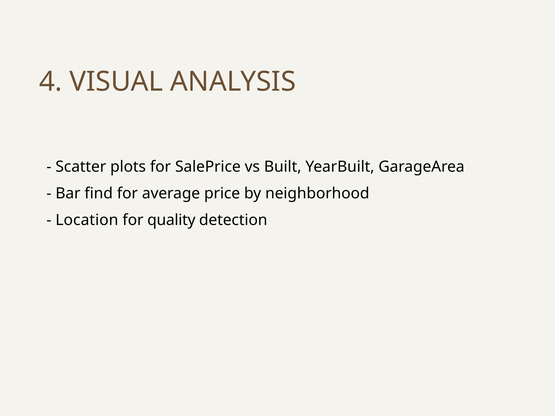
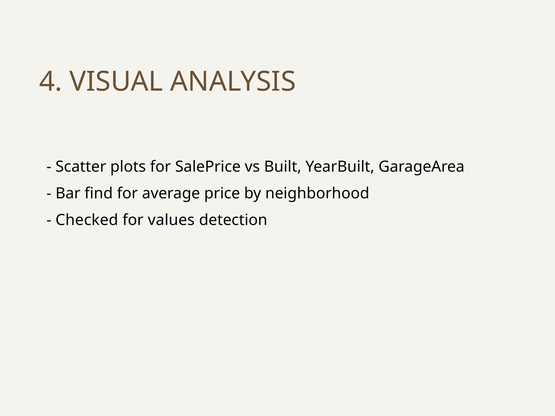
Location: Location -> Checked
quality: quality -> values
